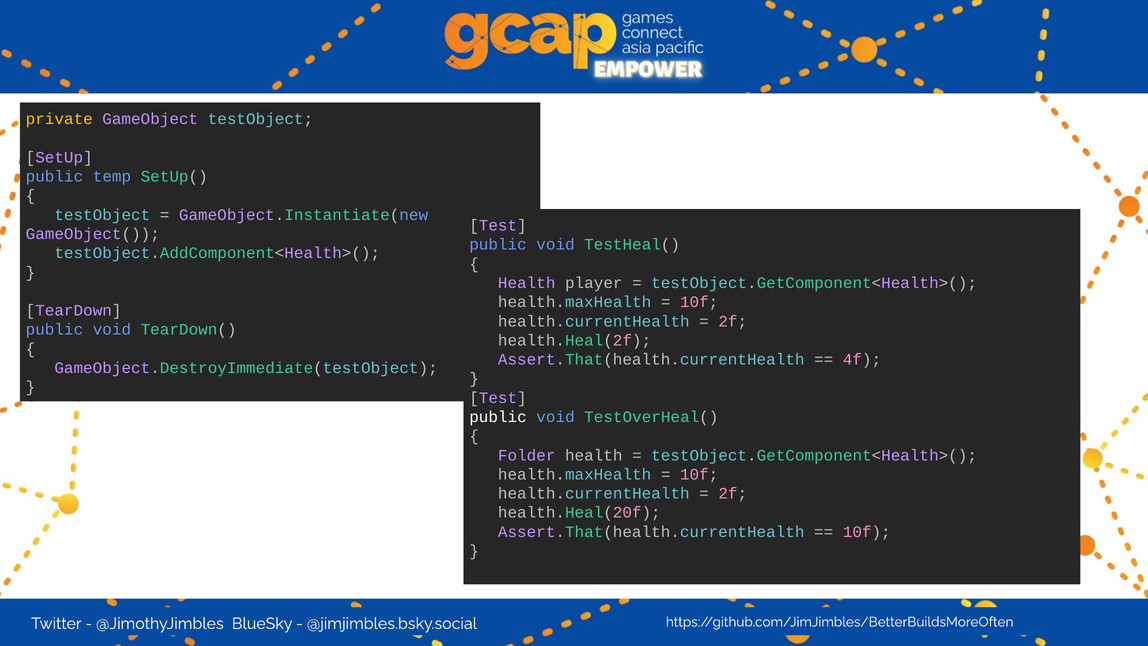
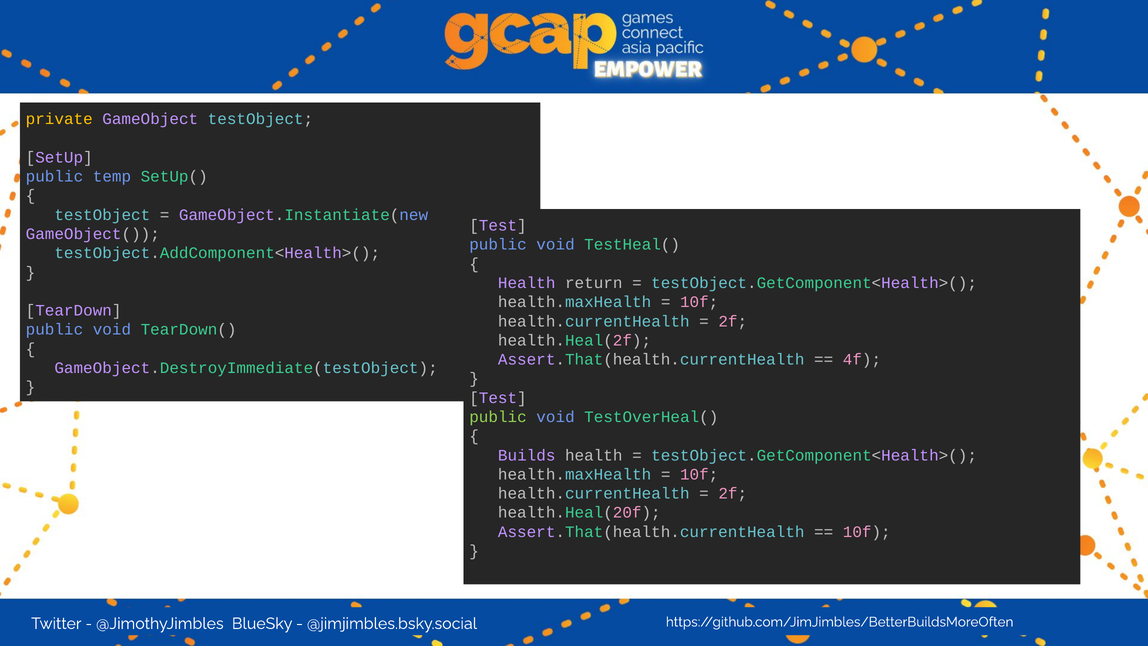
player: player -> return
public at (498, 417) colour: white -> light green
Folder: Folder -> Builds
